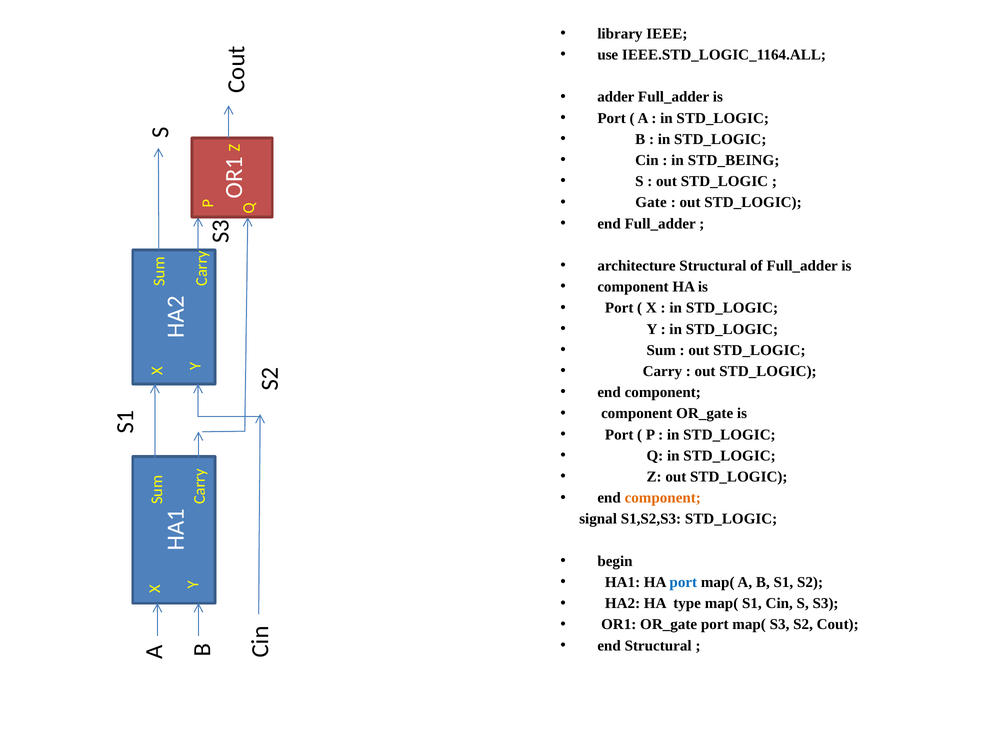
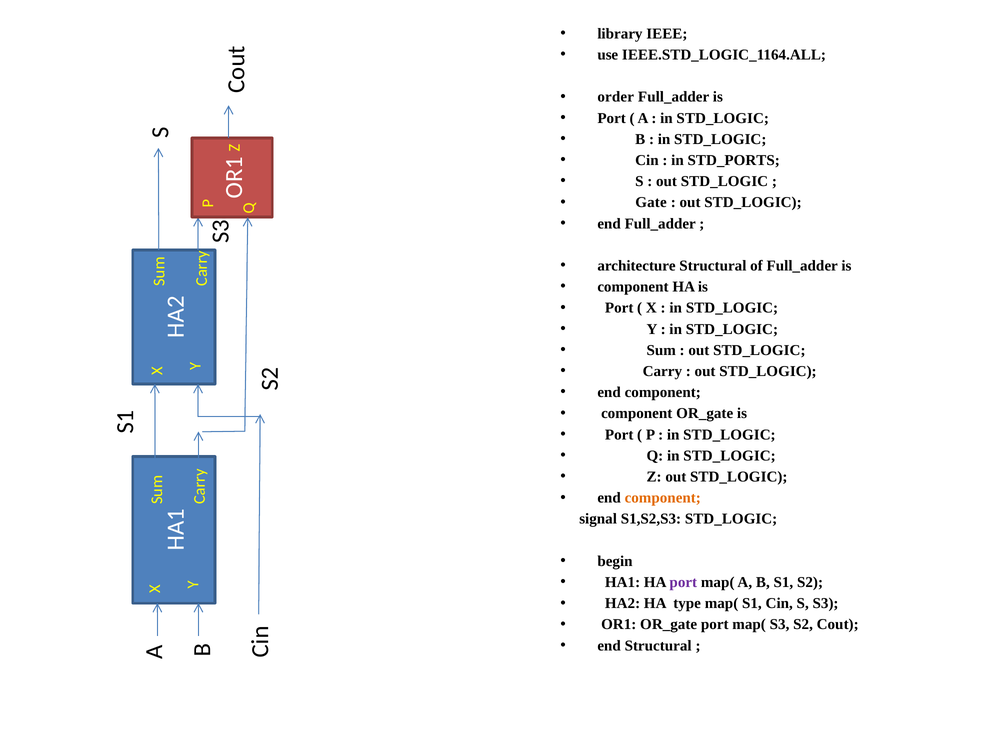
adder: adder -> order
STD_BEING: STD_BEING -> STD_PORTS
port at (683, 583) colour: blue -> purple
